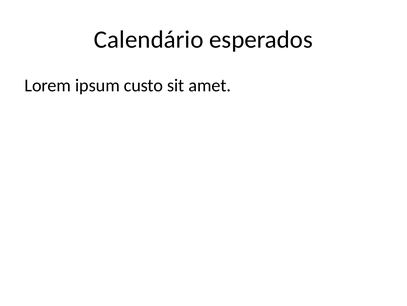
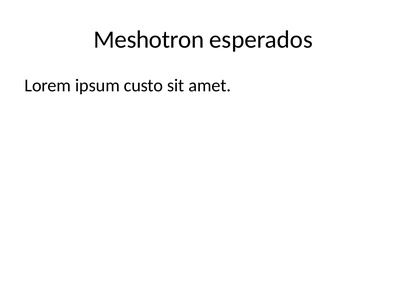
Calendário: Calendário -> Meshotron
